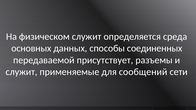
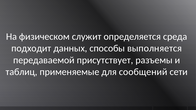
основных: основных -> подходит
соединенных: соединенных -> выполняется
служит at (22, 72): служит -> таблиц
